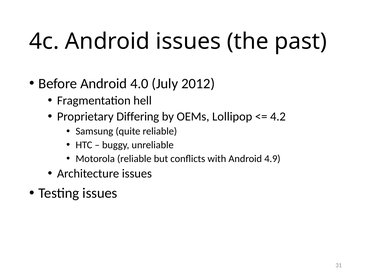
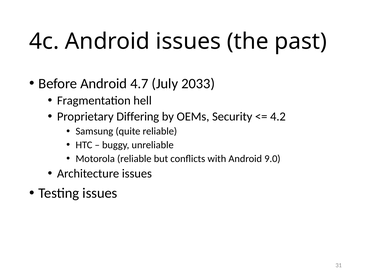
4.0: 4.0 -> 4.7
2012: 2012 -> 2033
Lollipop: Lollipop -> Security
4.9: 4.9 -> 9.0
